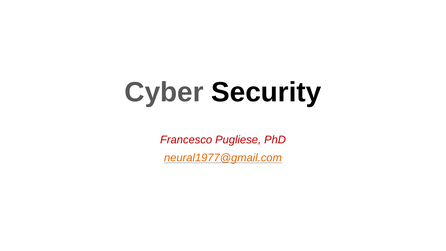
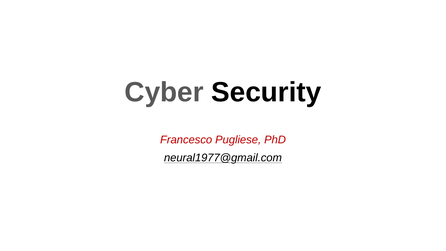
neural1977@gmail.com colour: orange -> black
